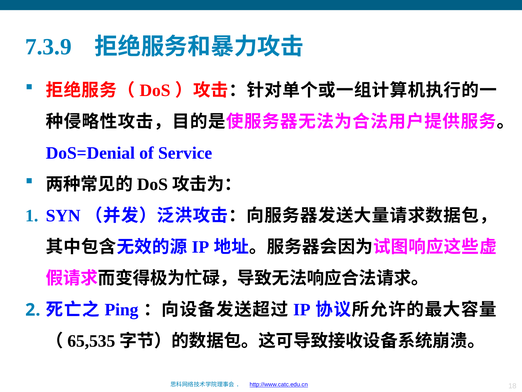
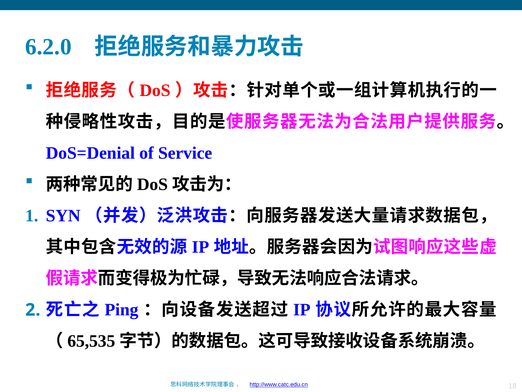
7.3.9: 7.3.9 -> 6.2.0
